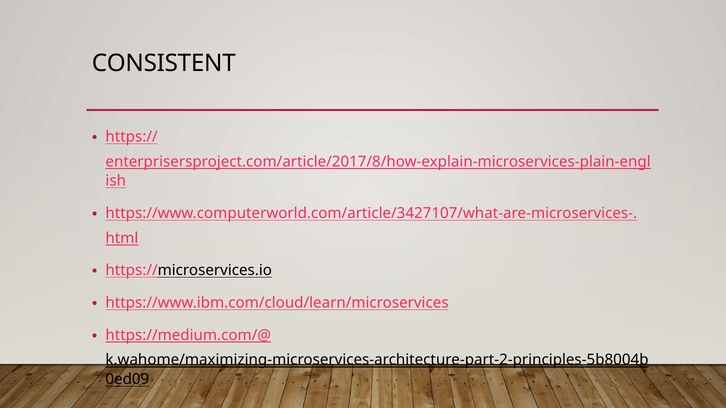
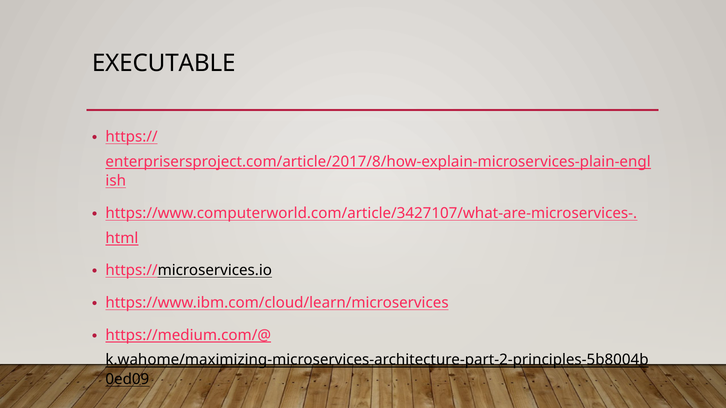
CONSISTENT: CONSISTENT -> EXECUTABLE
